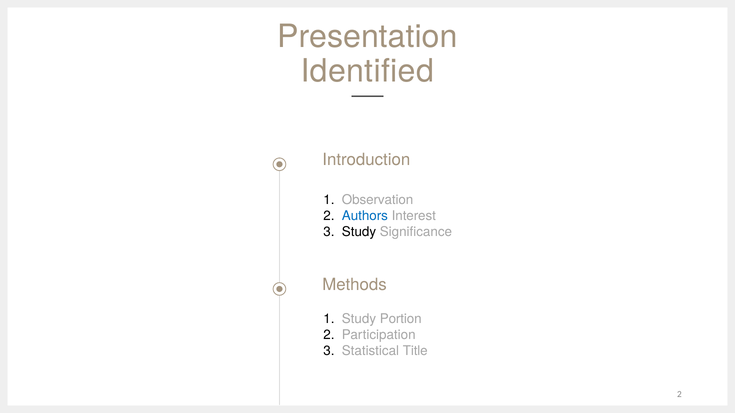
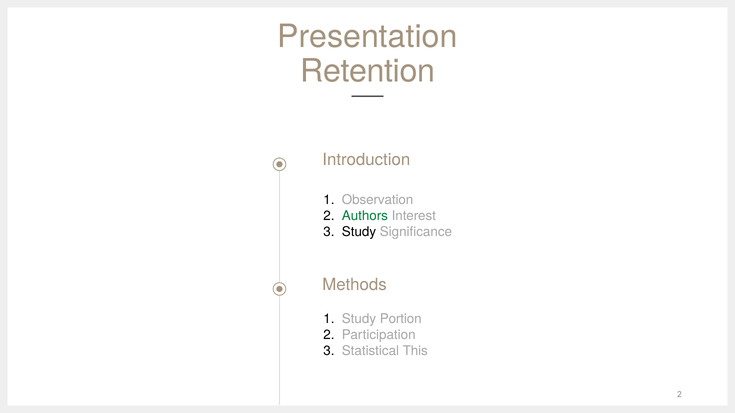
Identified: Identified -> Retention
Authors colour: blue -> green
Title: Title -> This
